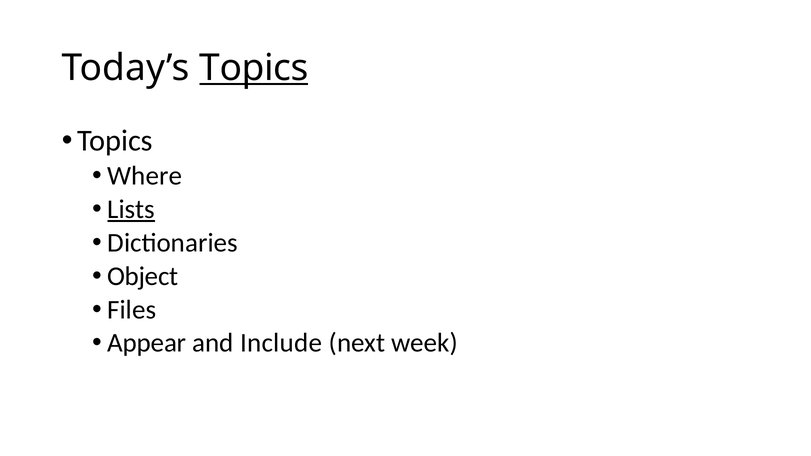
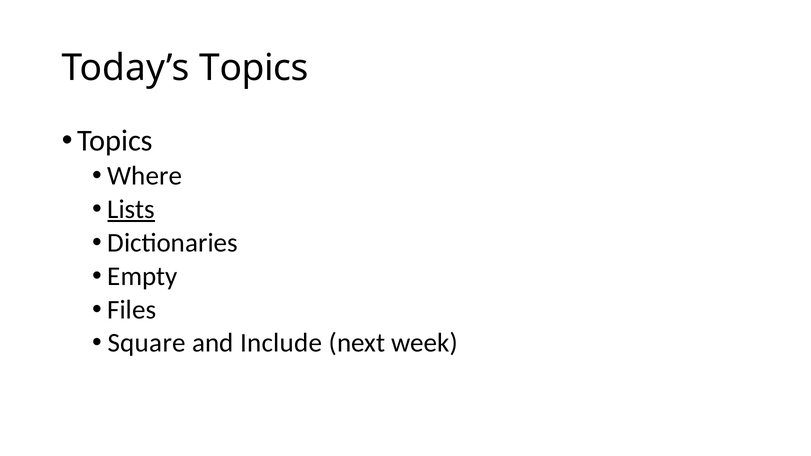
Topics at (254, 68) underline: present -> none
Object: Object -> Empty
Appear: Appear -> Square
